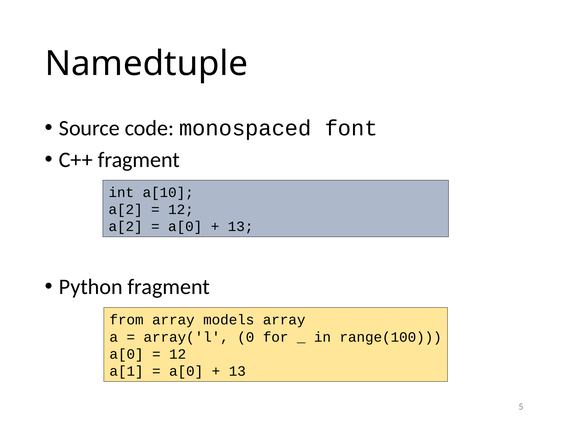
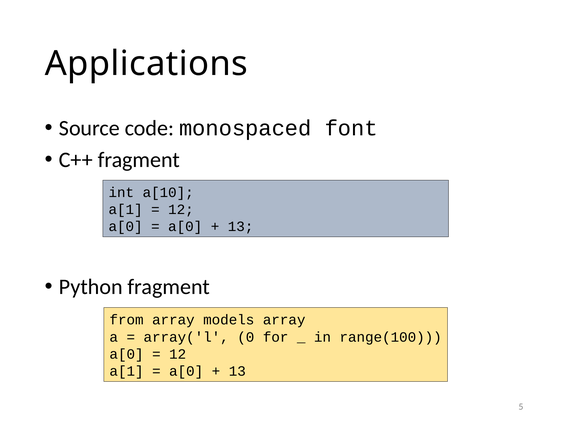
Namedtuple: Namedtuple -> Applications
a[2 at (126, 209): a[2 -> a[1
a[2 at (126, 226): a[2 -> a[0
